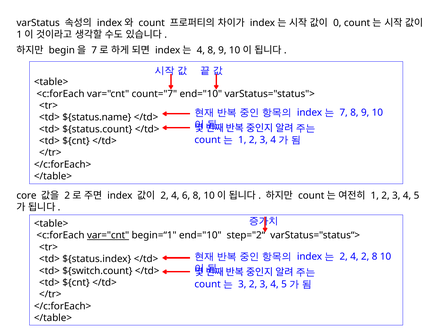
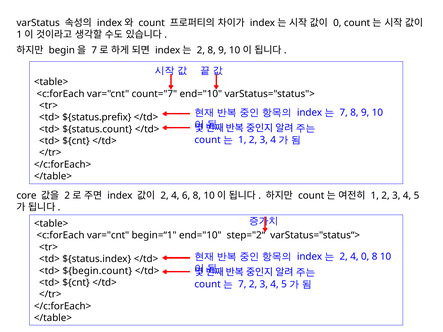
4 at (201, 50): 4 -> 2
${status.name: ${status.name -> ${status.prefix
var="cnt at (108, 236) underline: present -> none
4 2: 2 -> 0
${switch.count: ${switch.count -> ${begin.count
3 at (242, 284): 3 -> 7
